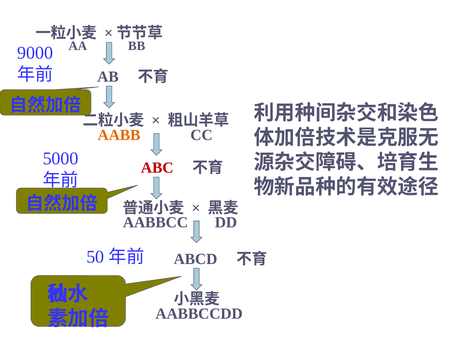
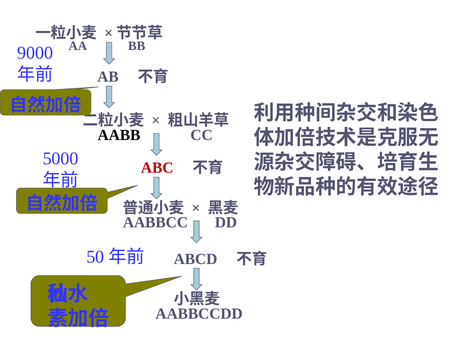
AABB colour: orange -> black
